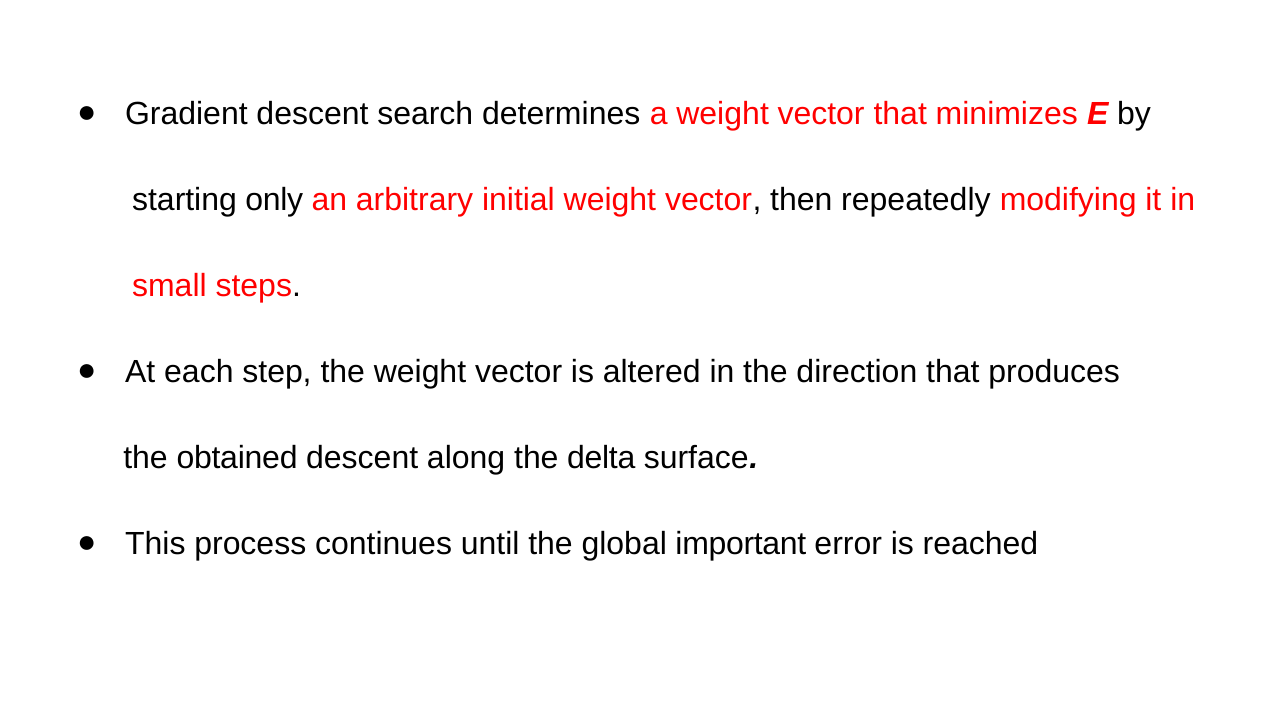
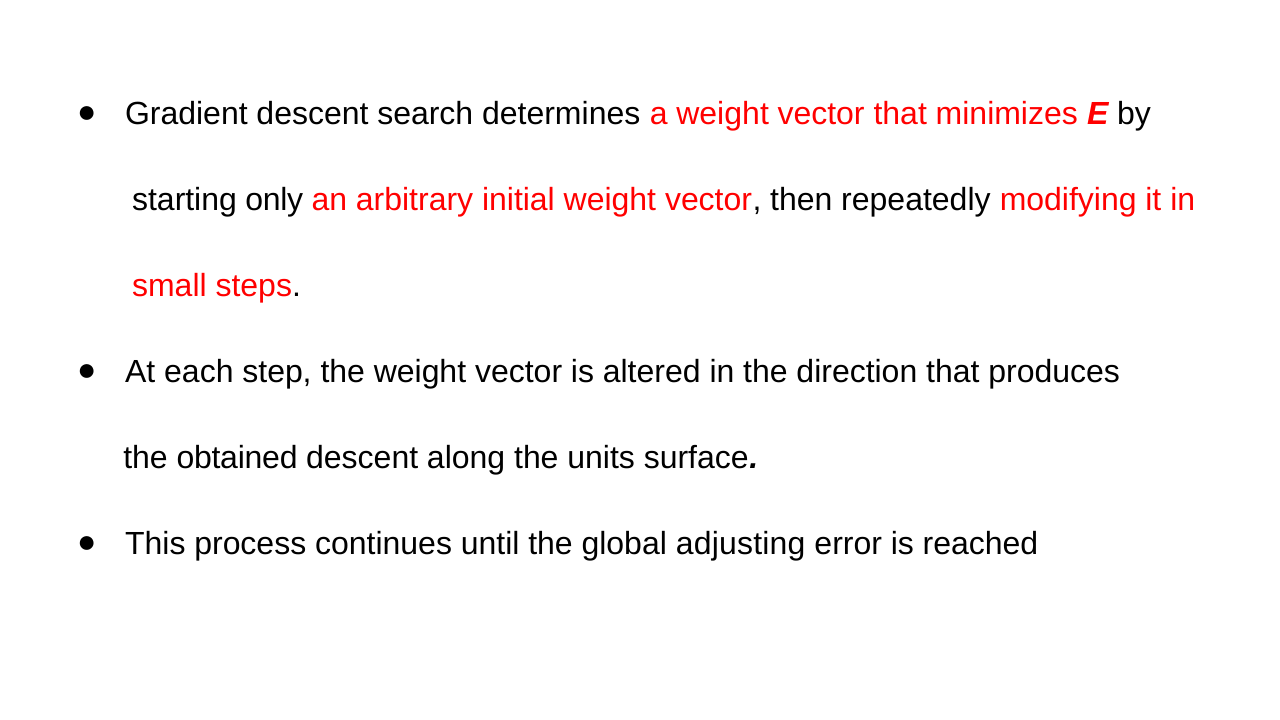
delta: delta -> units
important: important -> adjusting
